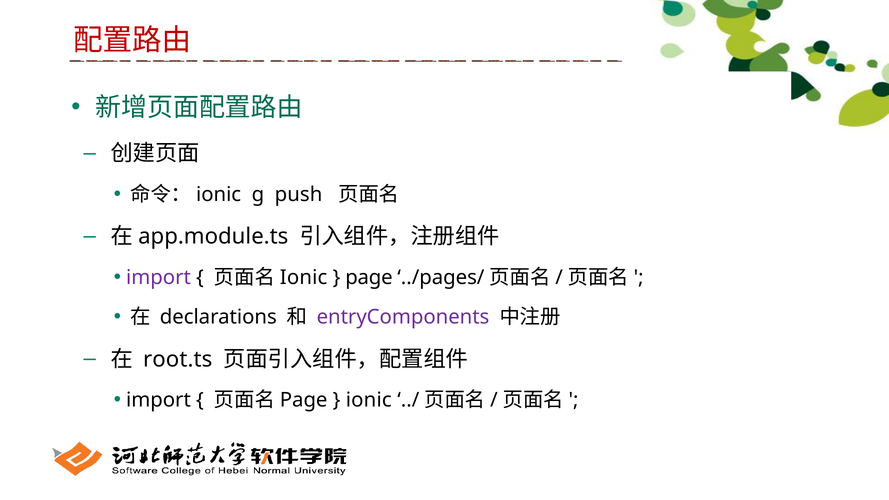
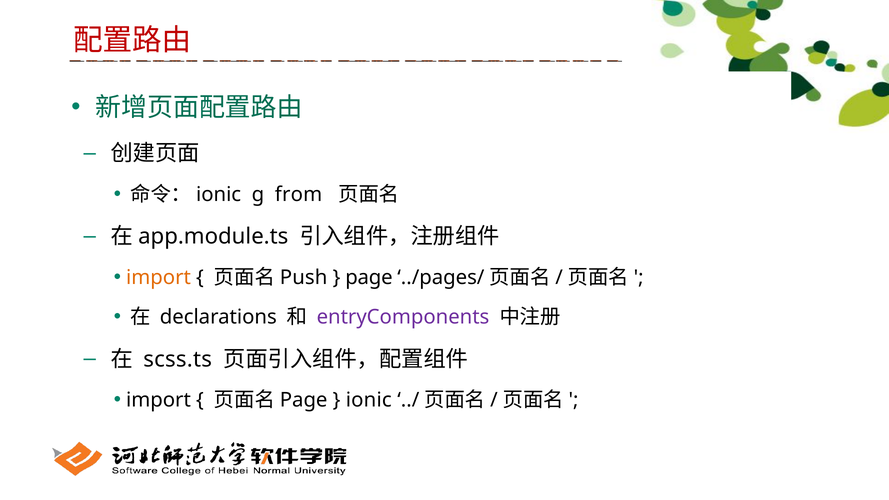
push: push -> from
import at (159, 278) colour: purple -> orange
Ionic at (304, 278): Ionic -> Push
root.ts: root.ts -> scss.ts
